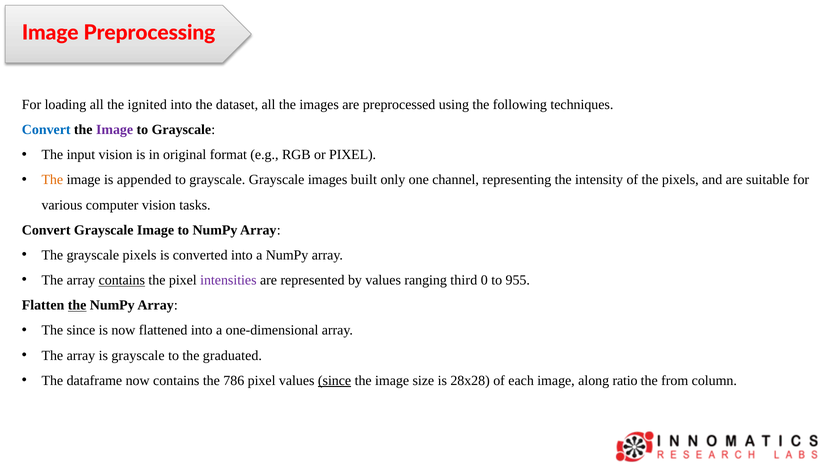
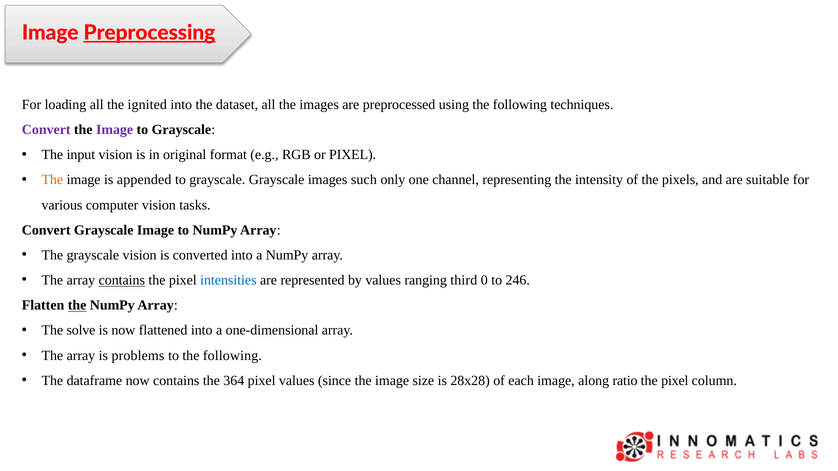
Preprocessing underline: none -> present
Convert at (46, 130) colour: blue -> purple
built: built -> such
grayscale pixels: pixels -> vision
intensities colour: purple -> blue
955: 955 -> 246
The since: since -> solve
is grayscale: grayscale -> problems
to the graduated: graduated -> following
786: 786 -> 364
since at (335, 381) underline: present -> none
from at (675, 381): from -> pixel
